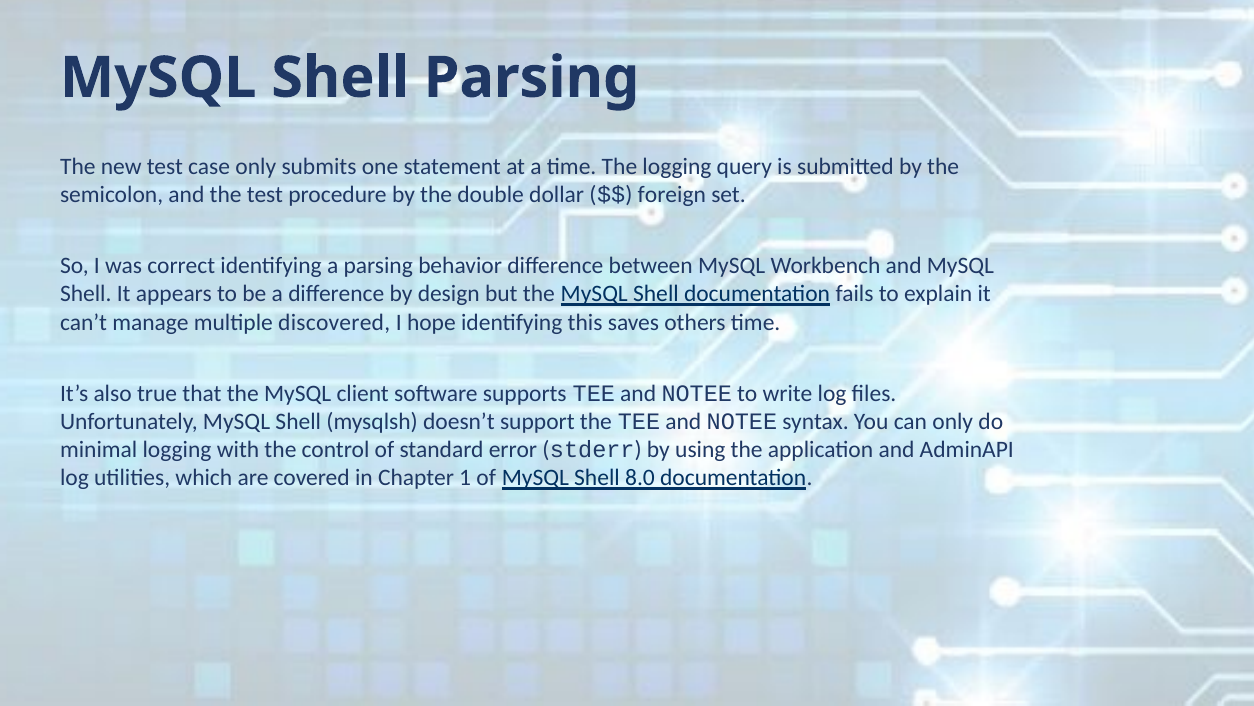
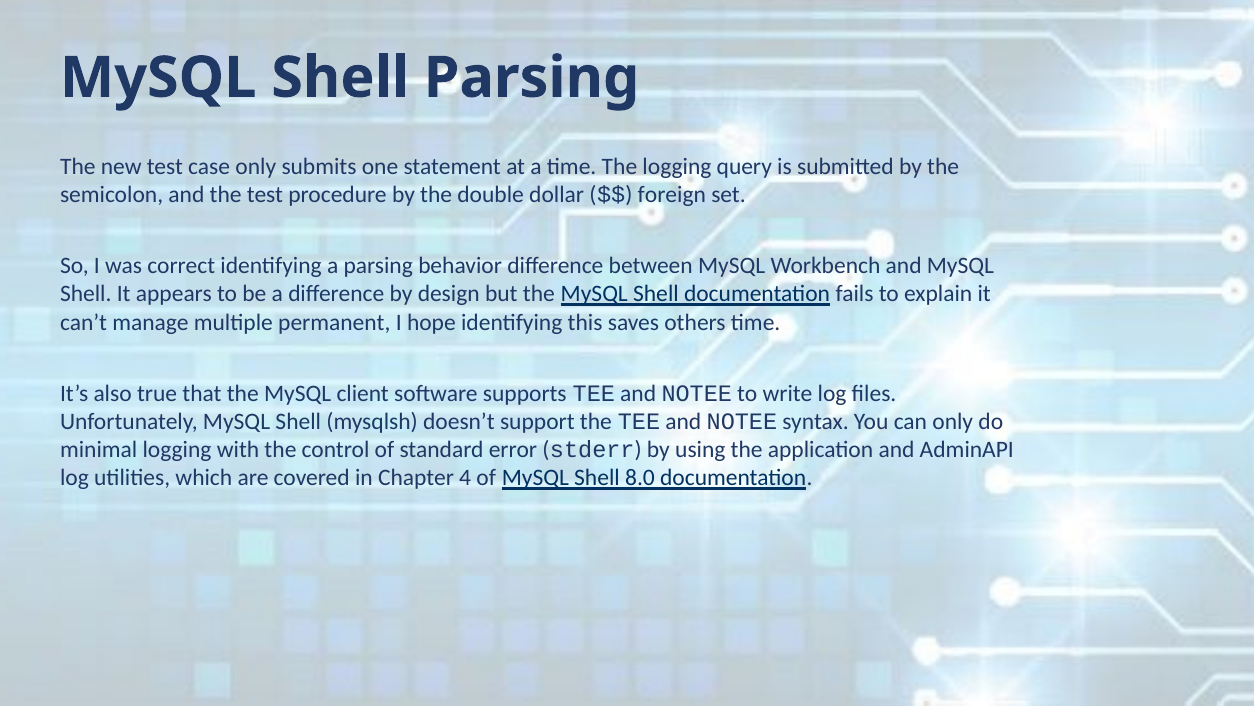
discovered: discovered -> permanent
1: 1 -> 4
